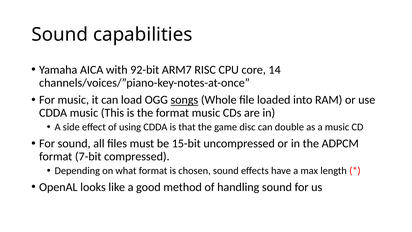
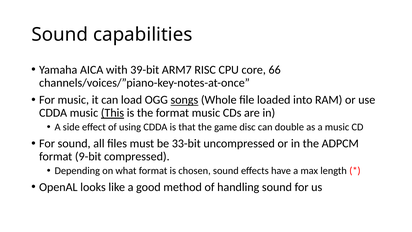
92-bit: 92-bit -> 39-bit
14: 14 -> 66
This underline: none -> present
15-bit: 15-bit -> 33-bit
7-bit: 7-bit -> 9-bit
